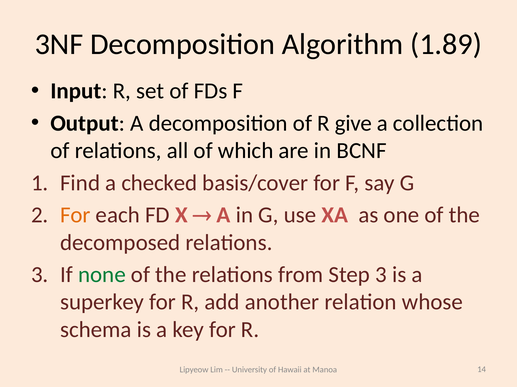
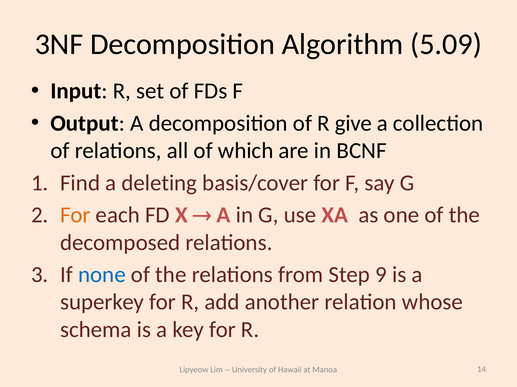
1.89: 1.89 -> 5.09
checked: checked -> deleting
none colour: green -> blue
Step 3: 3 -> 9
